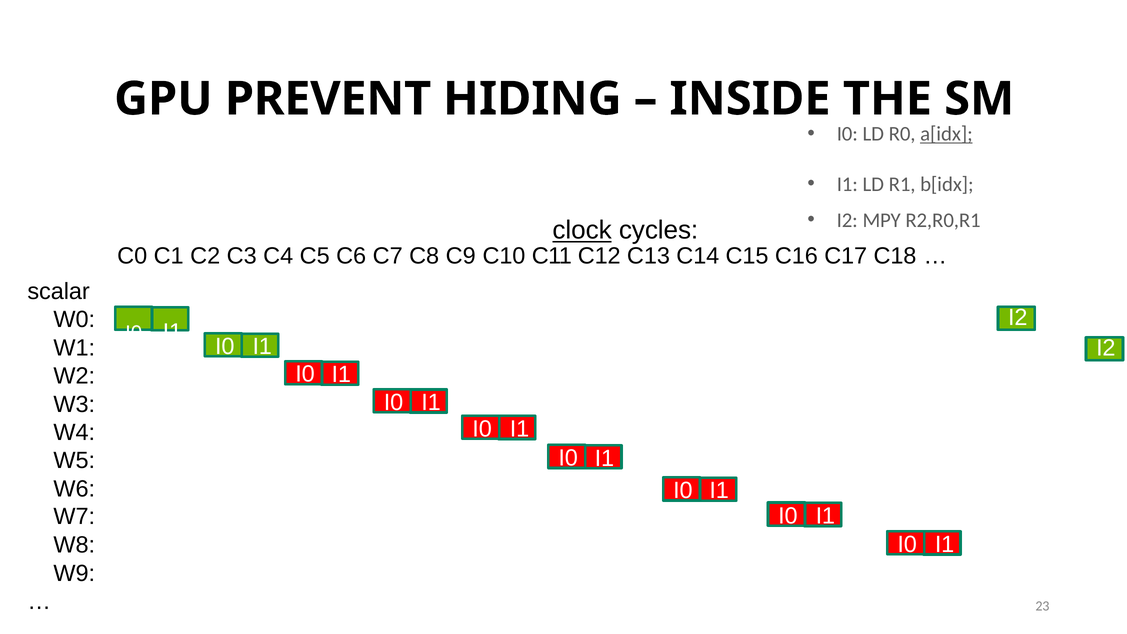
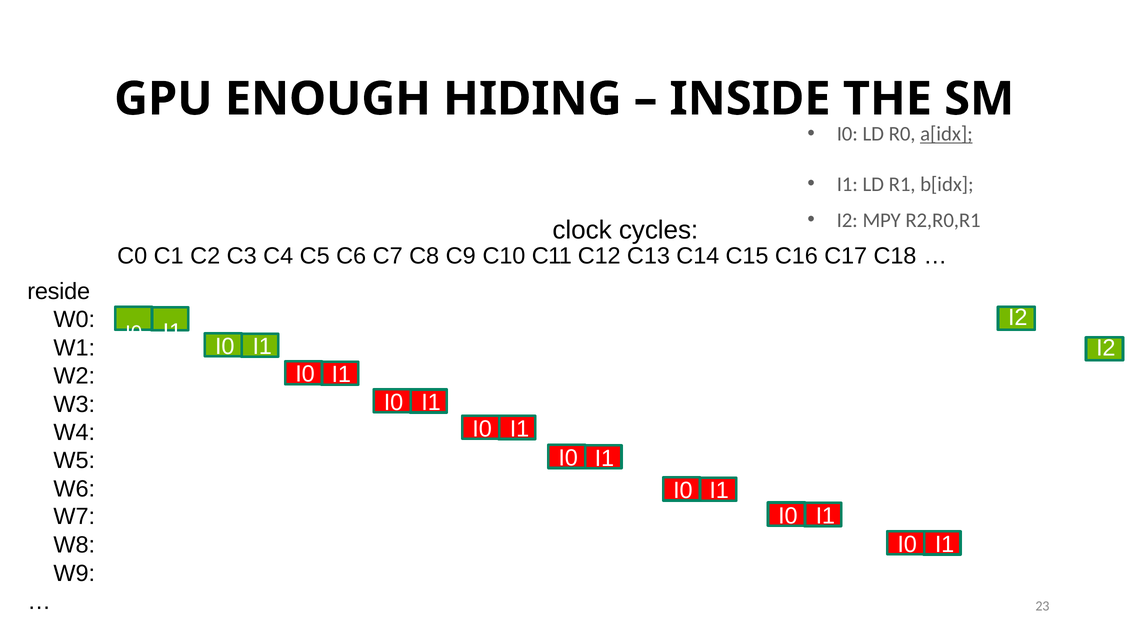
PREVENT: PREVENT -> ENOUGH
clock underline: present -> none
scalar: scalar -> reside
